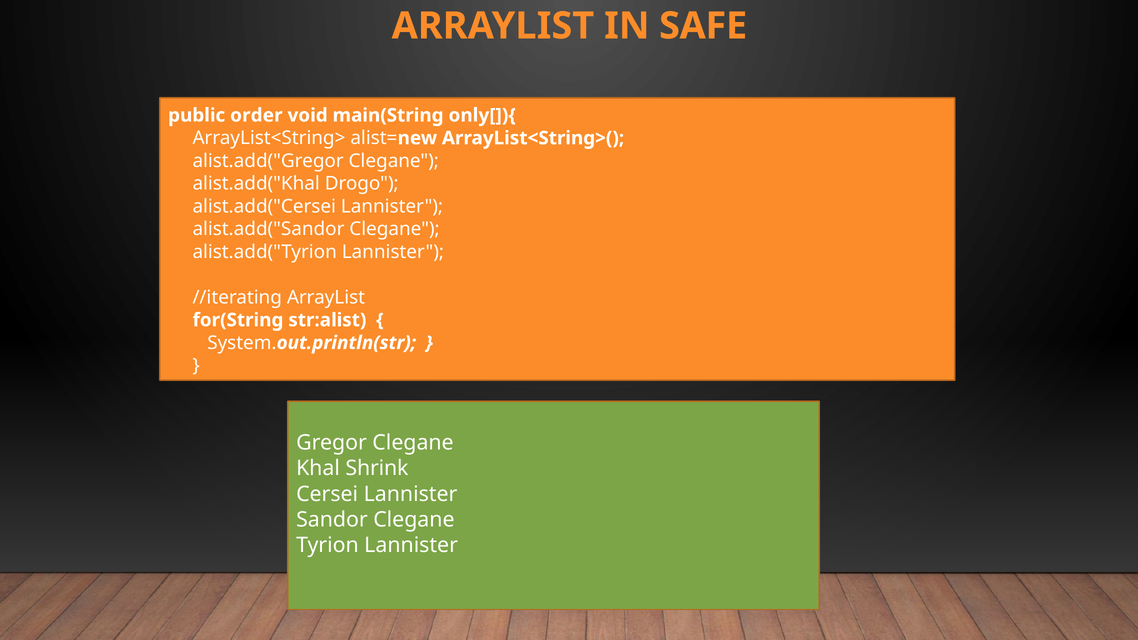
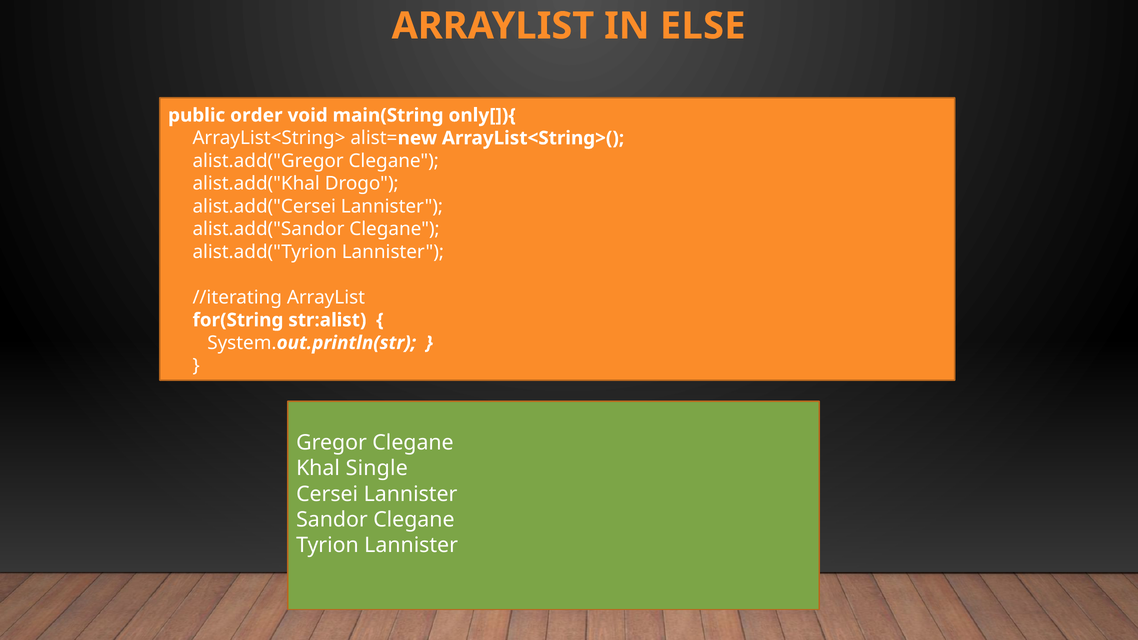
SAFE: SAFE -> ELSE
Shrink: Shrink -> Single
